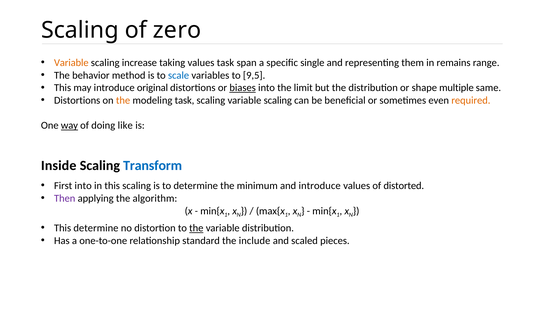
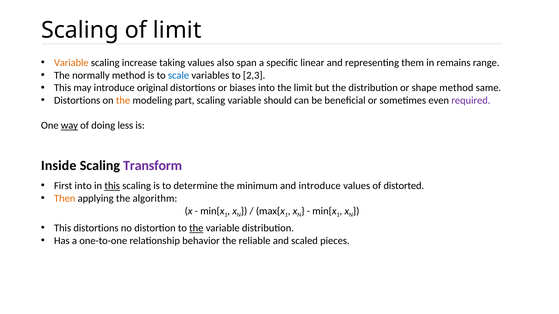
of zero: zero -> limit
values task: task -> also
single: single -> linear
behavior: behavior -> normally
9,5: 9,5 -> 2,3
biases underline: present -> none
shape multiple: multiple -> method
modeling task: task -> part
scaling variable scaling: scaling -> should
required colour: orange -> purple
like: like -> less
Transform colour: blue -> purple
this at (112, 186) underline: none -> present
Then colour: purple -> orange
This determine: determine -> distortions
standard: standard -> behavior
include: include -> reliable
